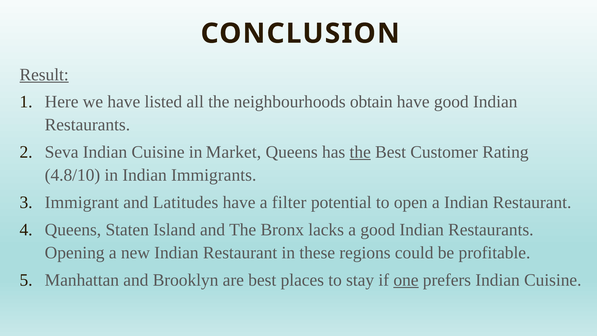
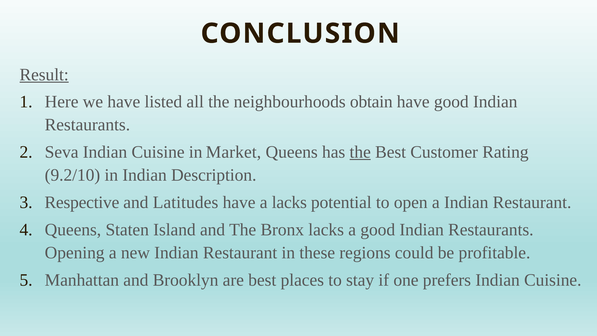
4.8/10: 4.8/10 -> 9.2/10
Immigrants: Immigrants -> Description
Immigrant: Immigrant -> Respective
a filter: filter -> lacks
one underline: present -> none
